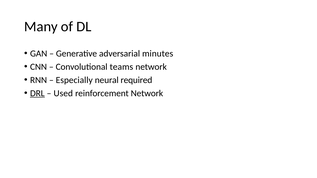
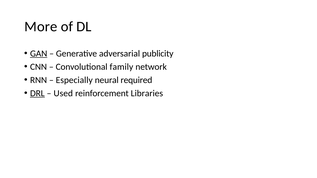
Many: Many -> More
GAN underline: none -> present
minutes: minutes -> publicity
teams: teams -> family
reinforcement Network: Network -> Libraries
